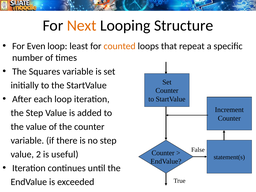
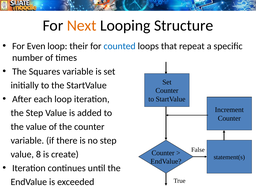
least: least -> their
counted colour: orange -> blue
2: 2 -> 8
useful: useful -> create
